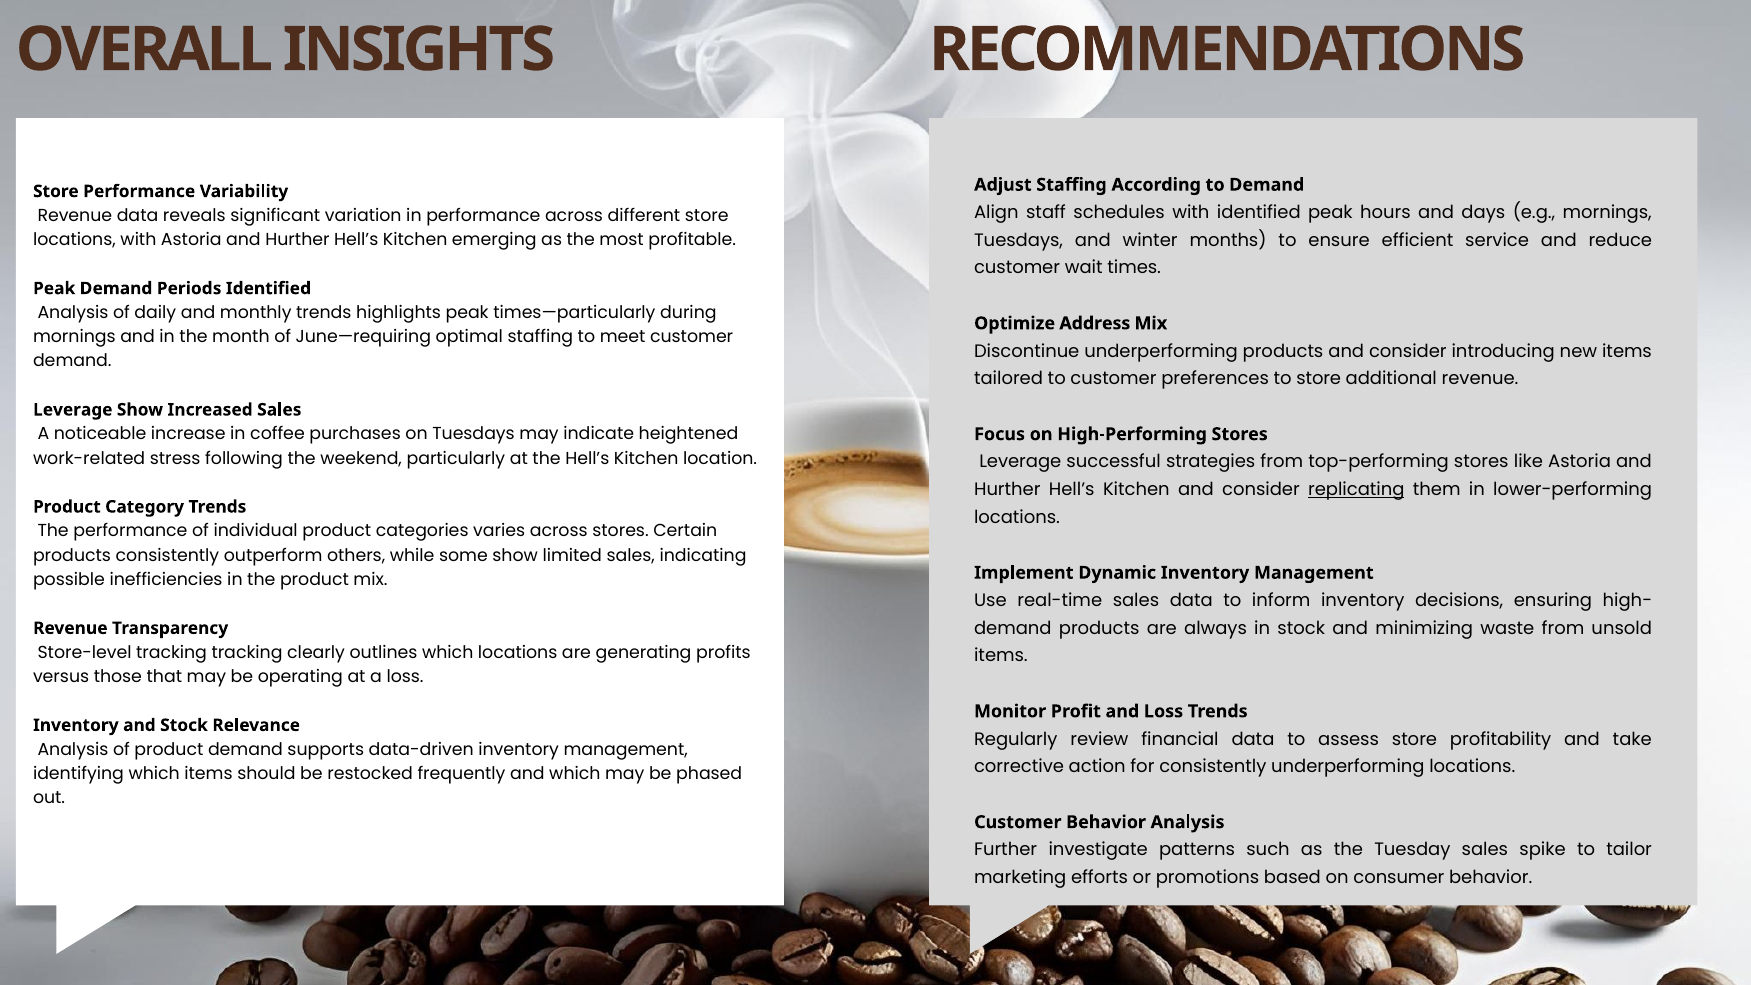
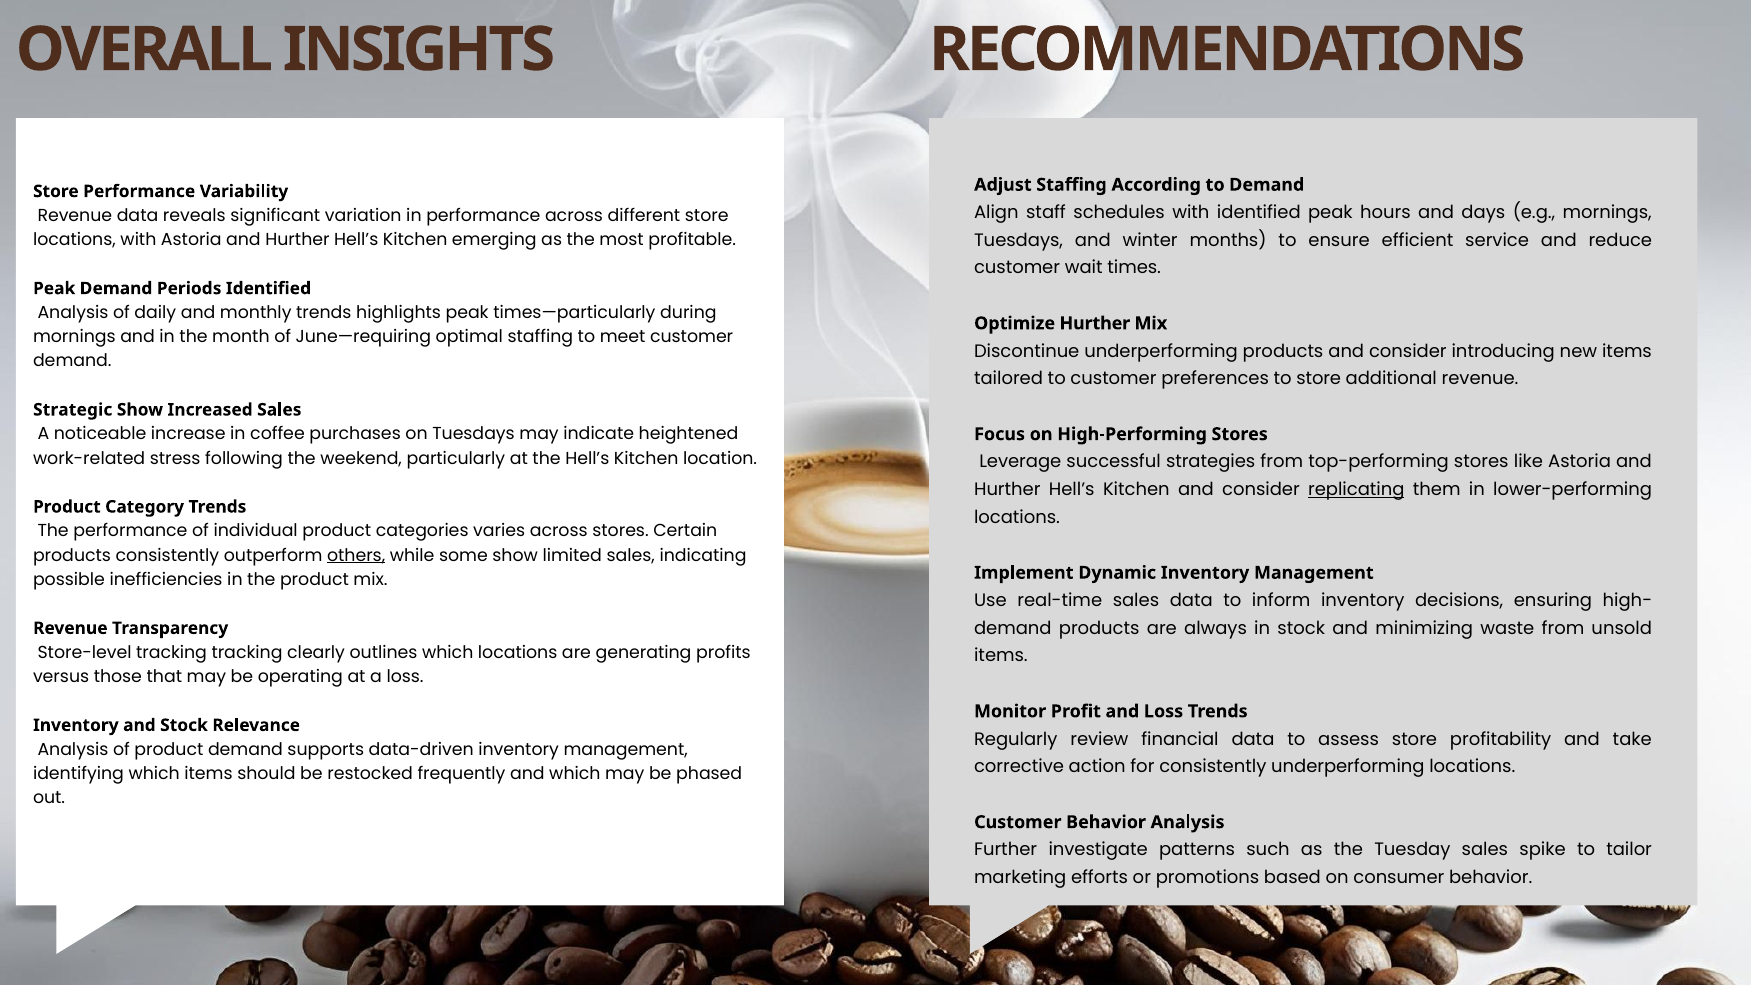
Optimize Address: Address -> Hurther
Leverage at (73, 410): Leverage -> Strategic
others underline: none -> present
